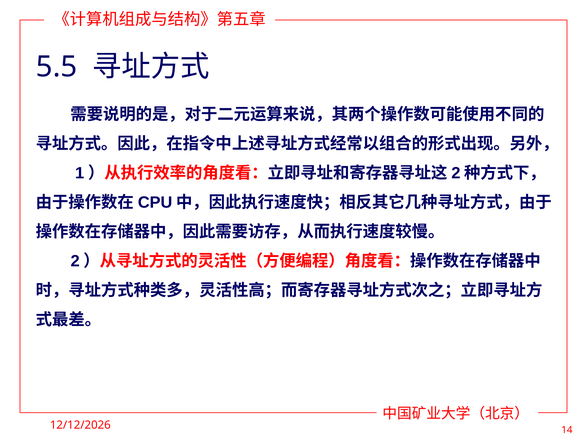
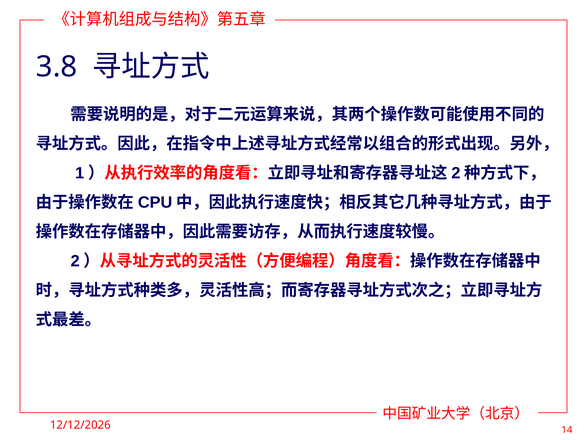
5.5: 5.5 -> 3.8
